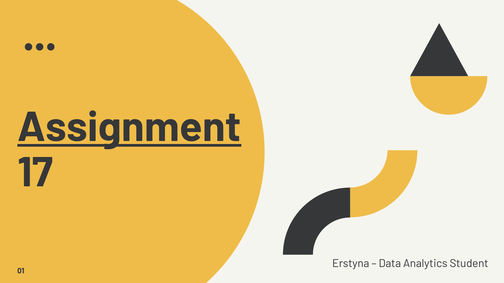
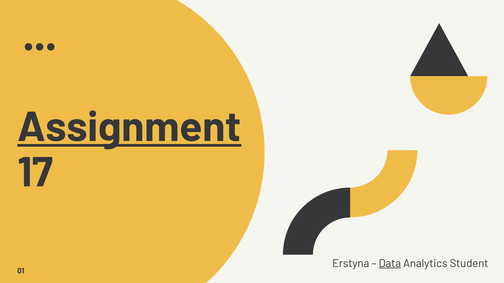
Data underline: none -> present
